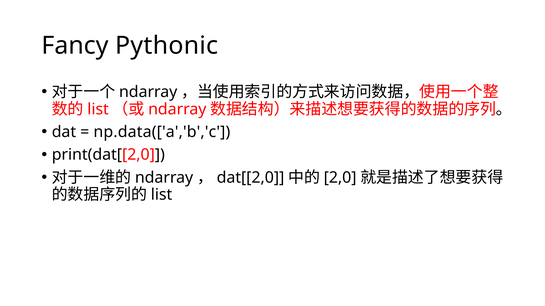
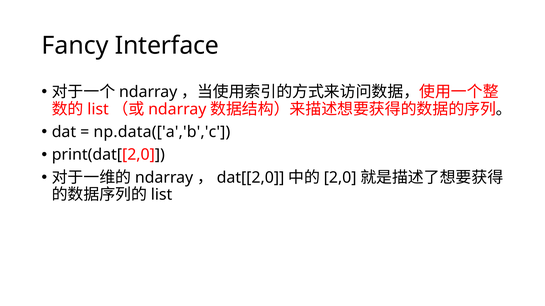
Pythonic: Pythonic -> Interface
